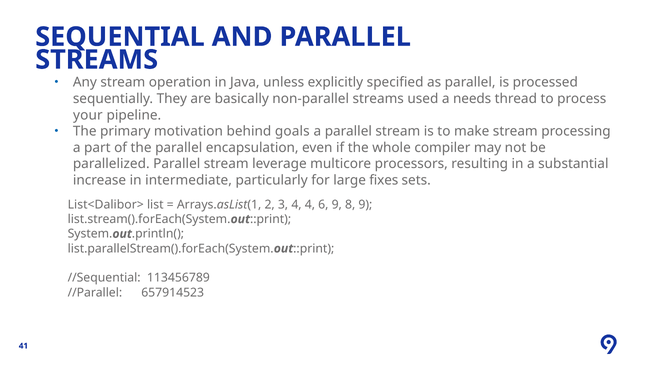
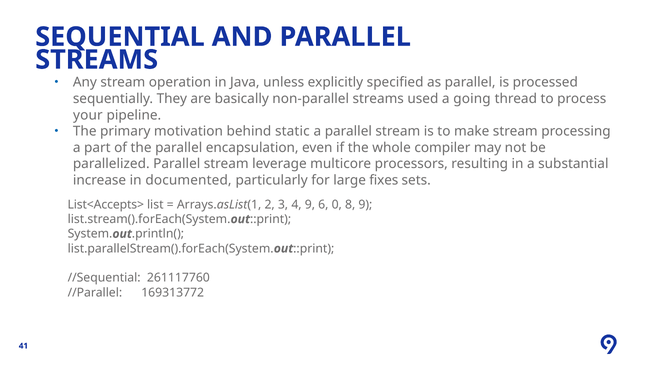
needs: needs -> going
goals: goals -> static
intermediate: intermediate -> documented
List<Dalibor>: List<Dalibor> -> List<Accepts>
4 4: 4 -> 9
6 9: 9 -> 0
113456789: 113456789 -> 261117760
657914523: 657914523 -> 169313772
